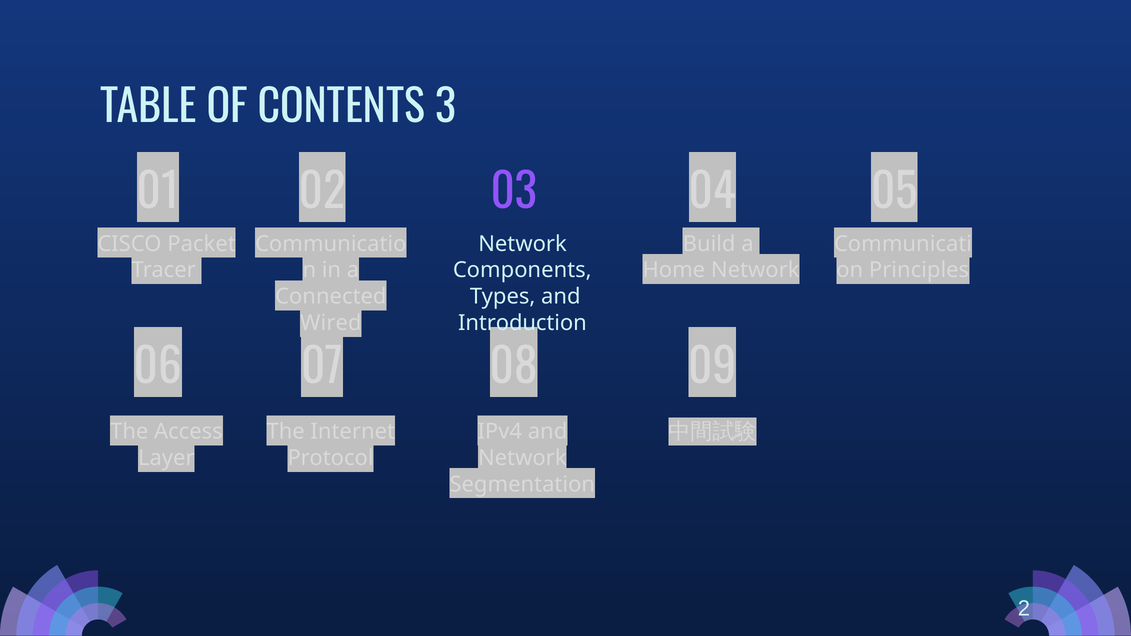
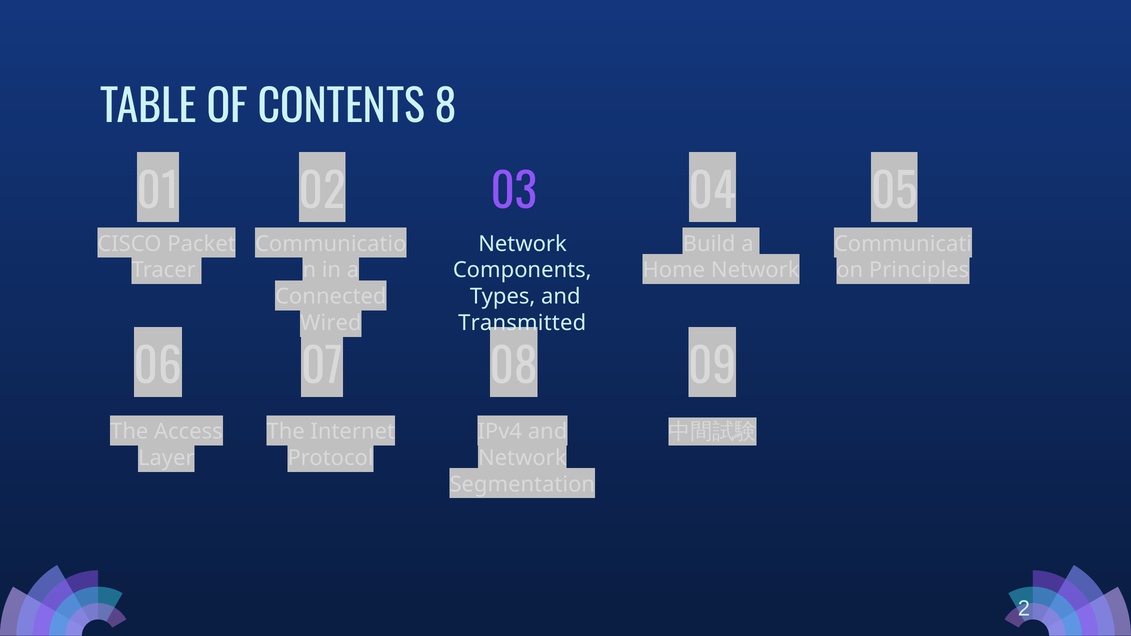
3: 3 -> 8
Introduction: Introduction -> Transmitted
